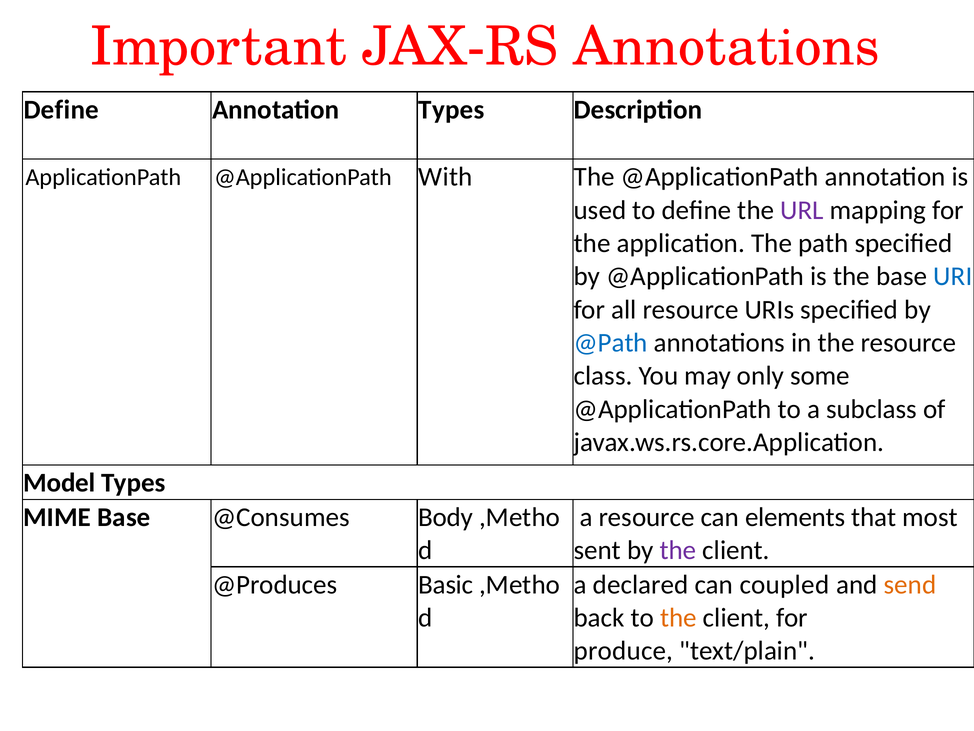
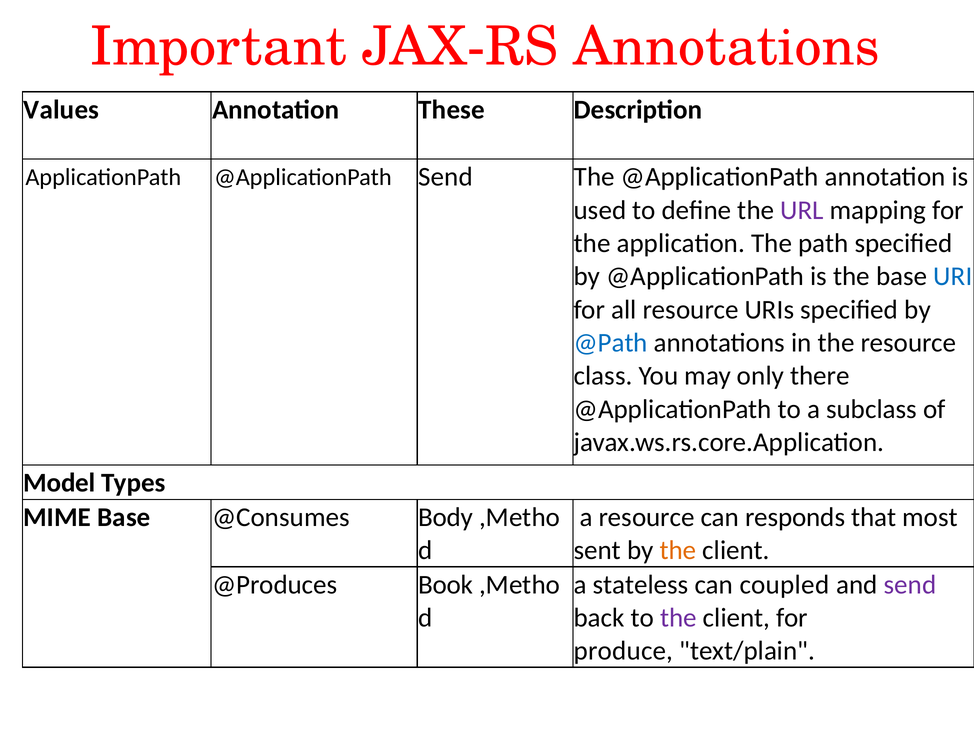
Define at (61, 110): Define -> Values
Annotation Types: Types -> These
@ApplicationPath With: With -> Send
some: some -> there
elements: elements -> responds
the at (678, 550) colour: purple -> orange
Basic: Basic -> Book
declared: declared -> stateless
send at (910, 584) colour: orange -> purple
the at (678, 617) colour: orange -> purple
